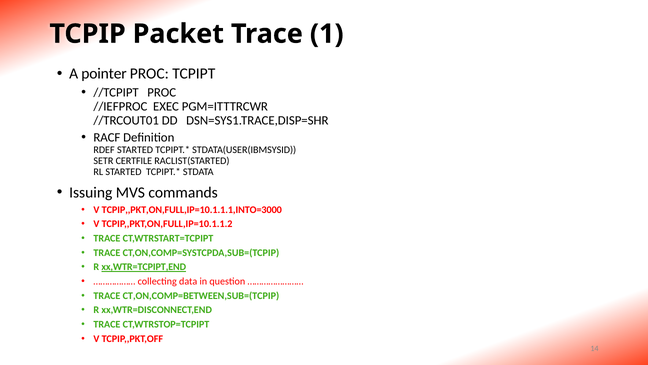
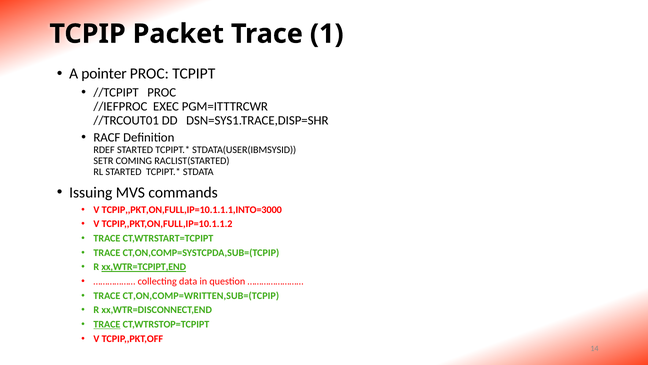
CERTFILE: CERTFILE -> COMING
CT,ON,COMP=BETWEEN,SUB=(TCPIP: CT,ON,COMP=BETWEEN,SUB=(TCPIP -> CT,ON,COMP=WRITTEN,SUB=(TCPIP
TRACE at (107, 324) underline: none -> present
